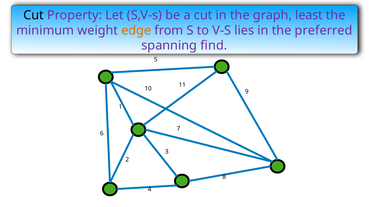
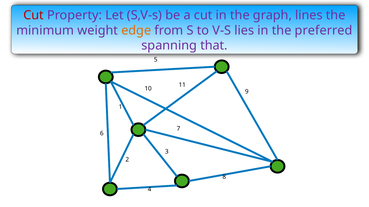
Cut at (34, 15) colour: black -> red
least: least -> lines
find: find -> that
